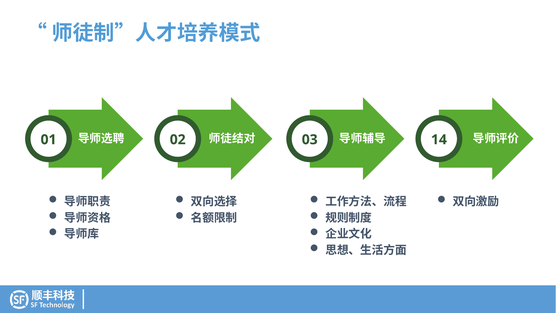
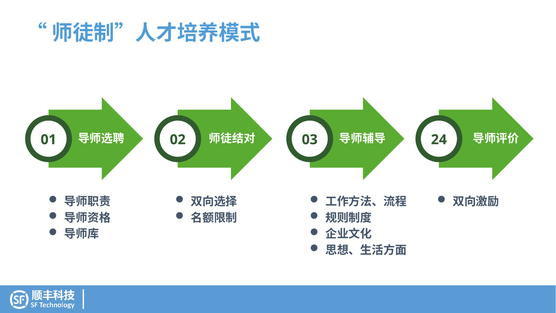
14: 14 -> 24
